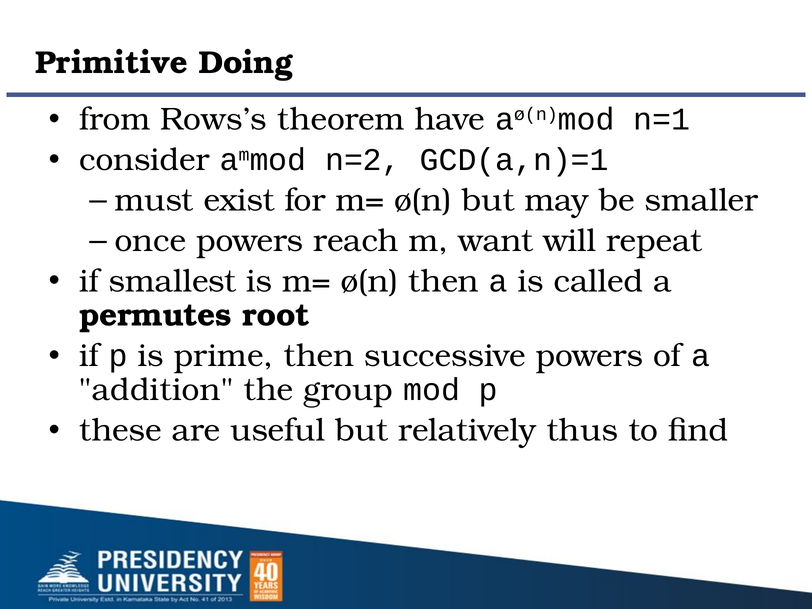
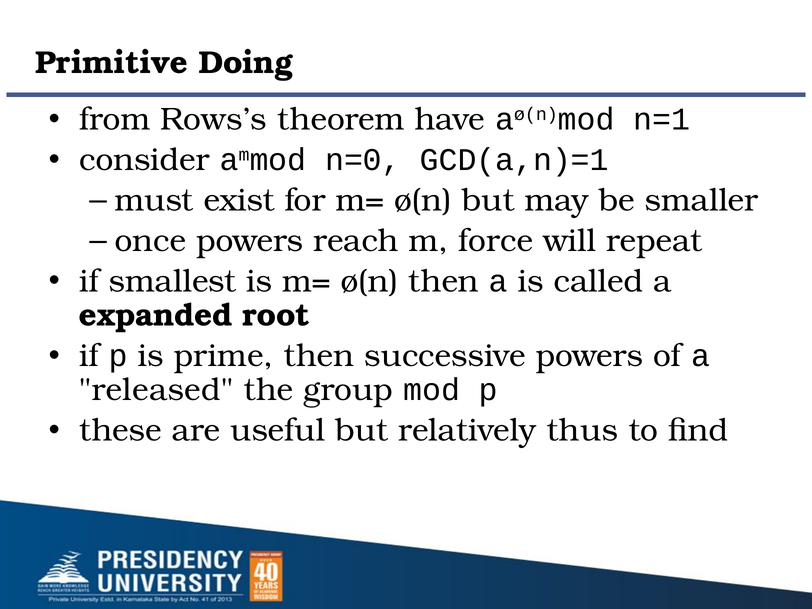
n=2: n=2 -> n=0
want: want -> force
permutes: permutes -> expanded
addition: addition -> released
